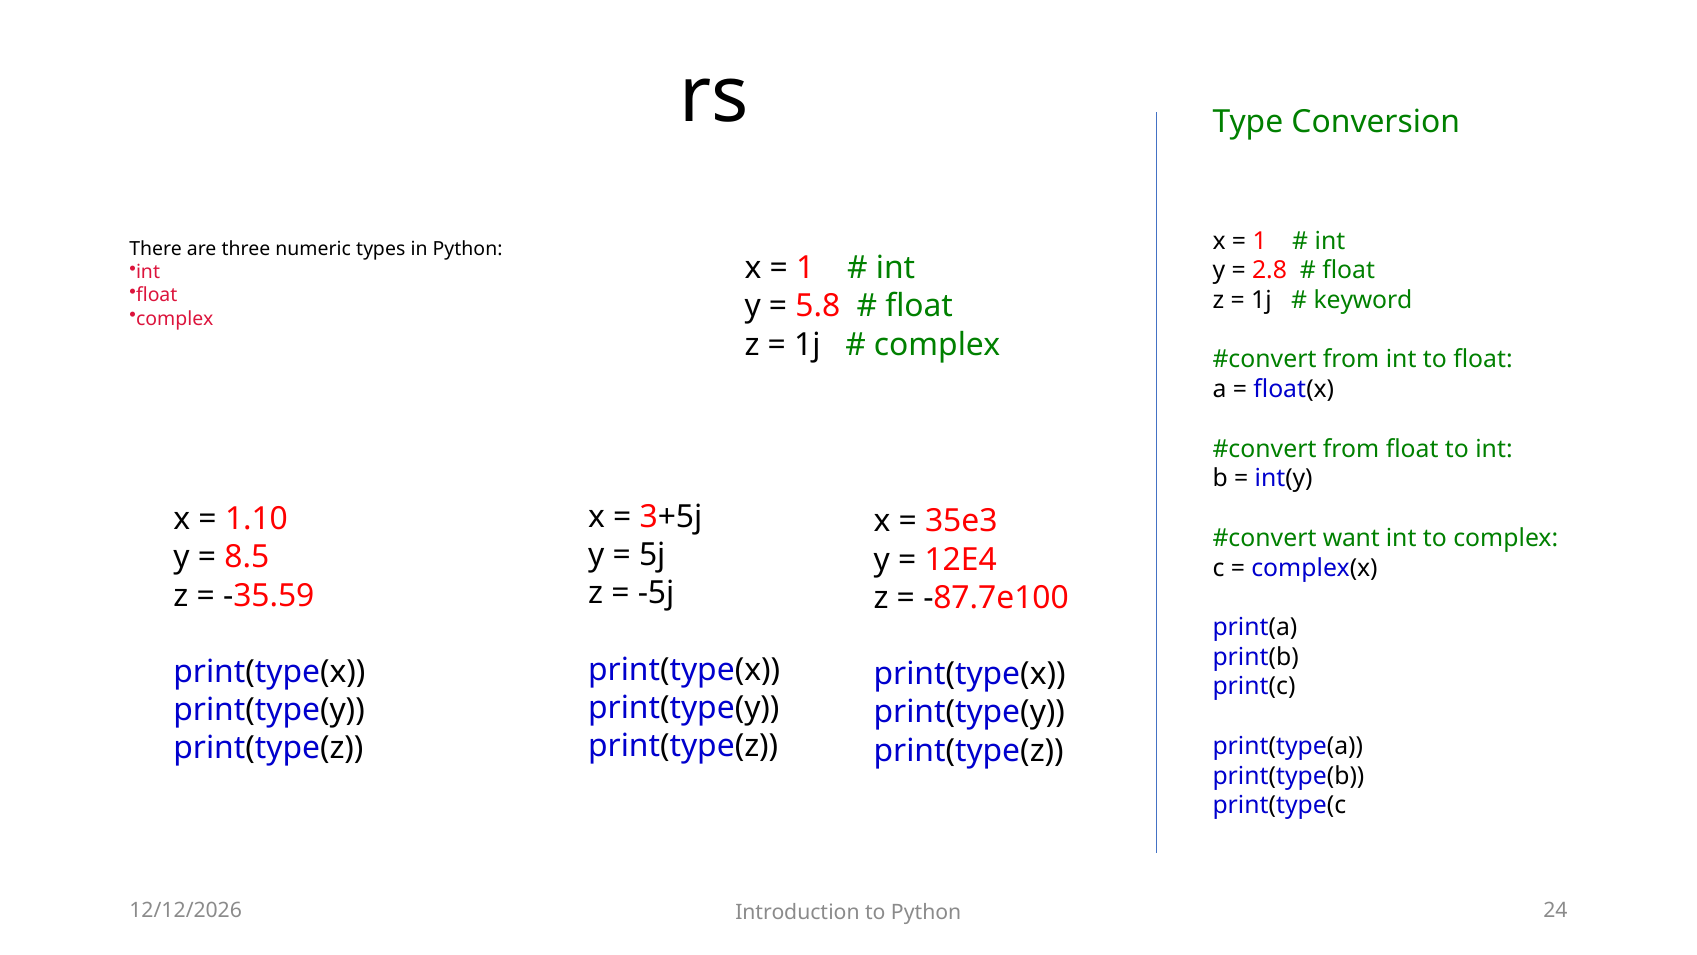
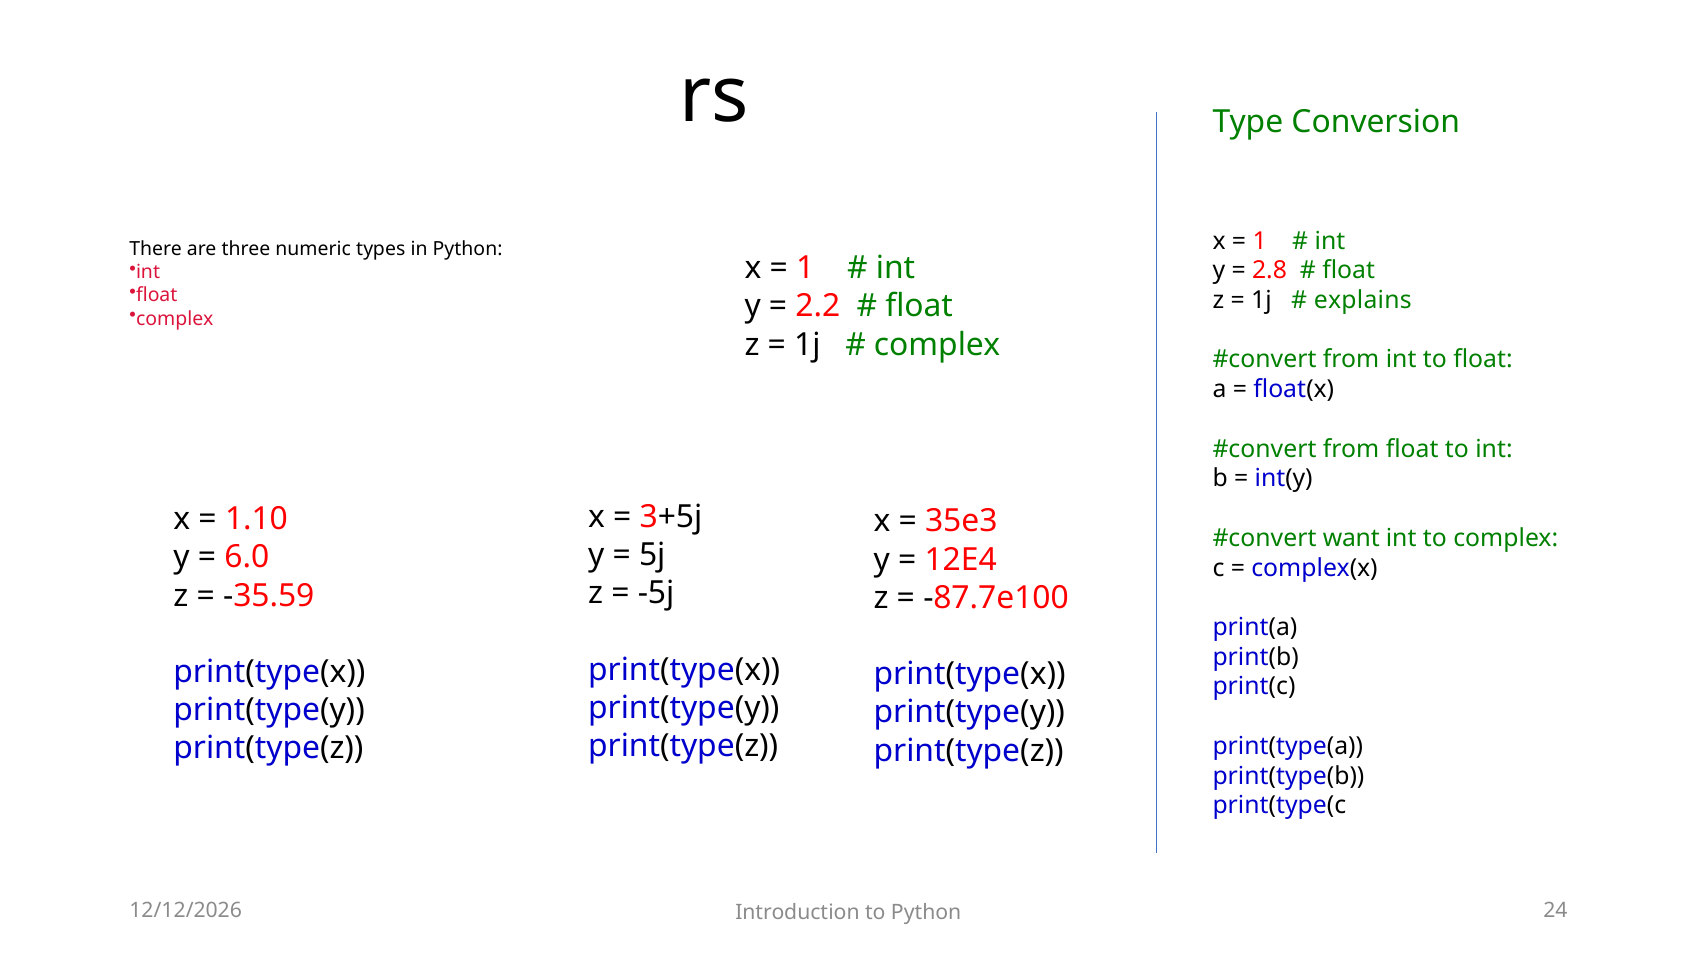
keyword: keyword -> explains
5.8: 5.8 -> 2.2
8.5: 8.5 -> 6.0
